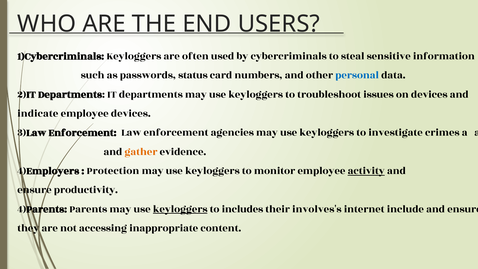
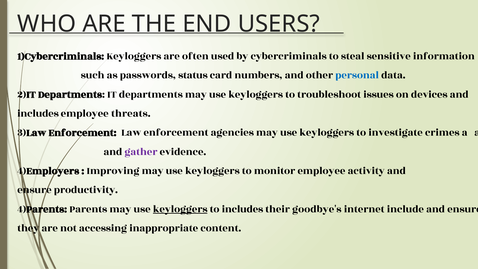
indicate at (38, 113): indicate -> includes
employee devices: devices -> threats
gather colour: orange -> purple
Protection: Protection -> Improving
activity underline: present -> none
involves's: involves's -> goodbye's
